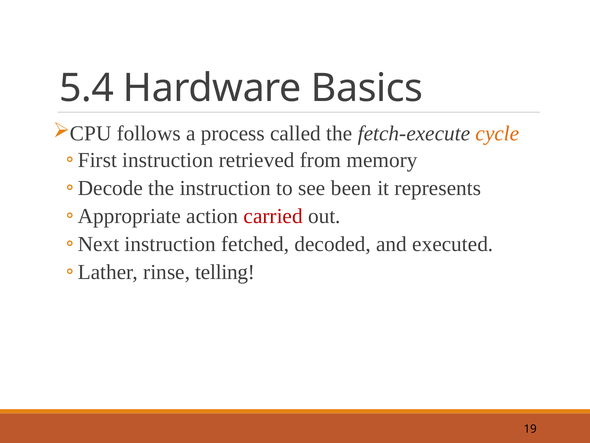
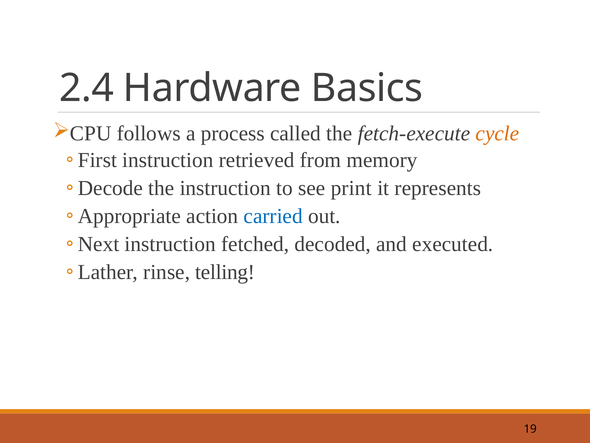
5.4: 5.4 -> 2.4
been: been -> print
carried colour: red -> blue
